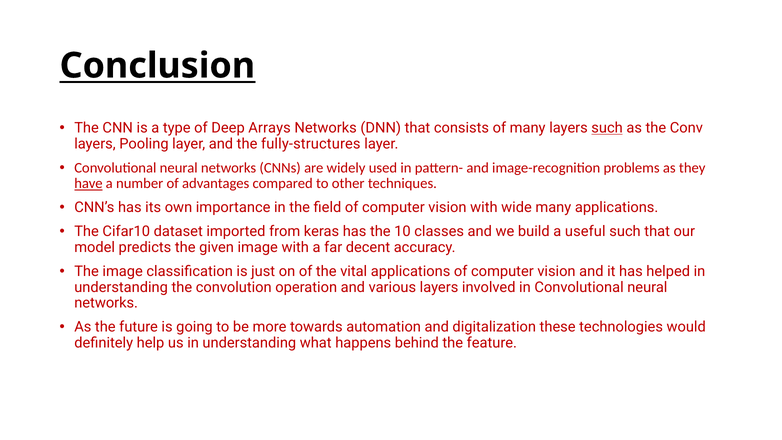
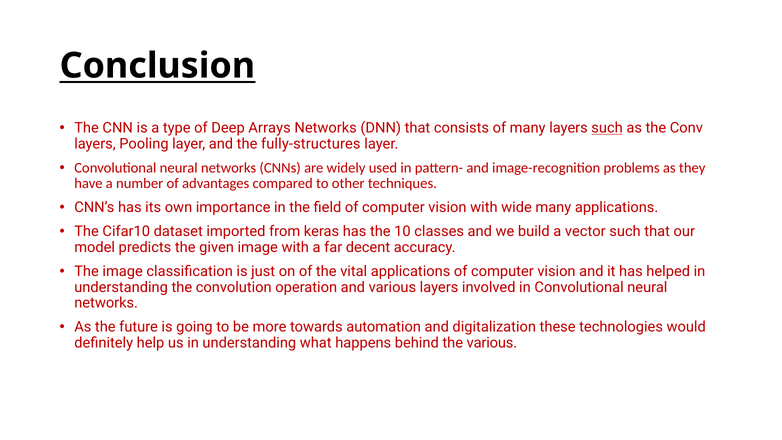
have underline: present -> none
useful: useful -> vector
the feature: feature -> various
